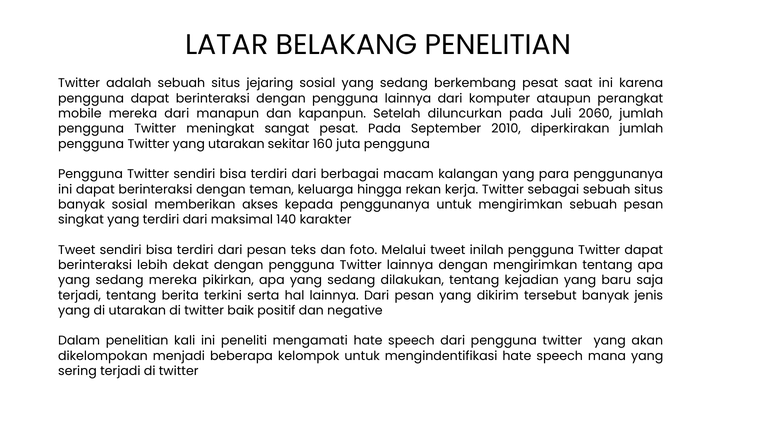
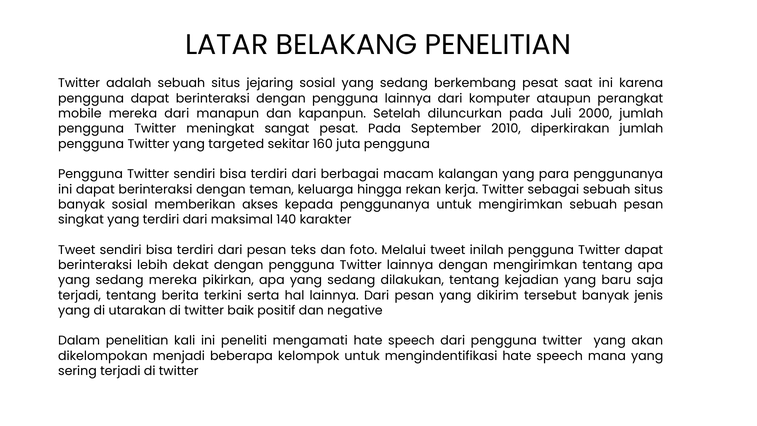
2060: 2060 -> 2000
yang utarakan: utarakan -> targeted
